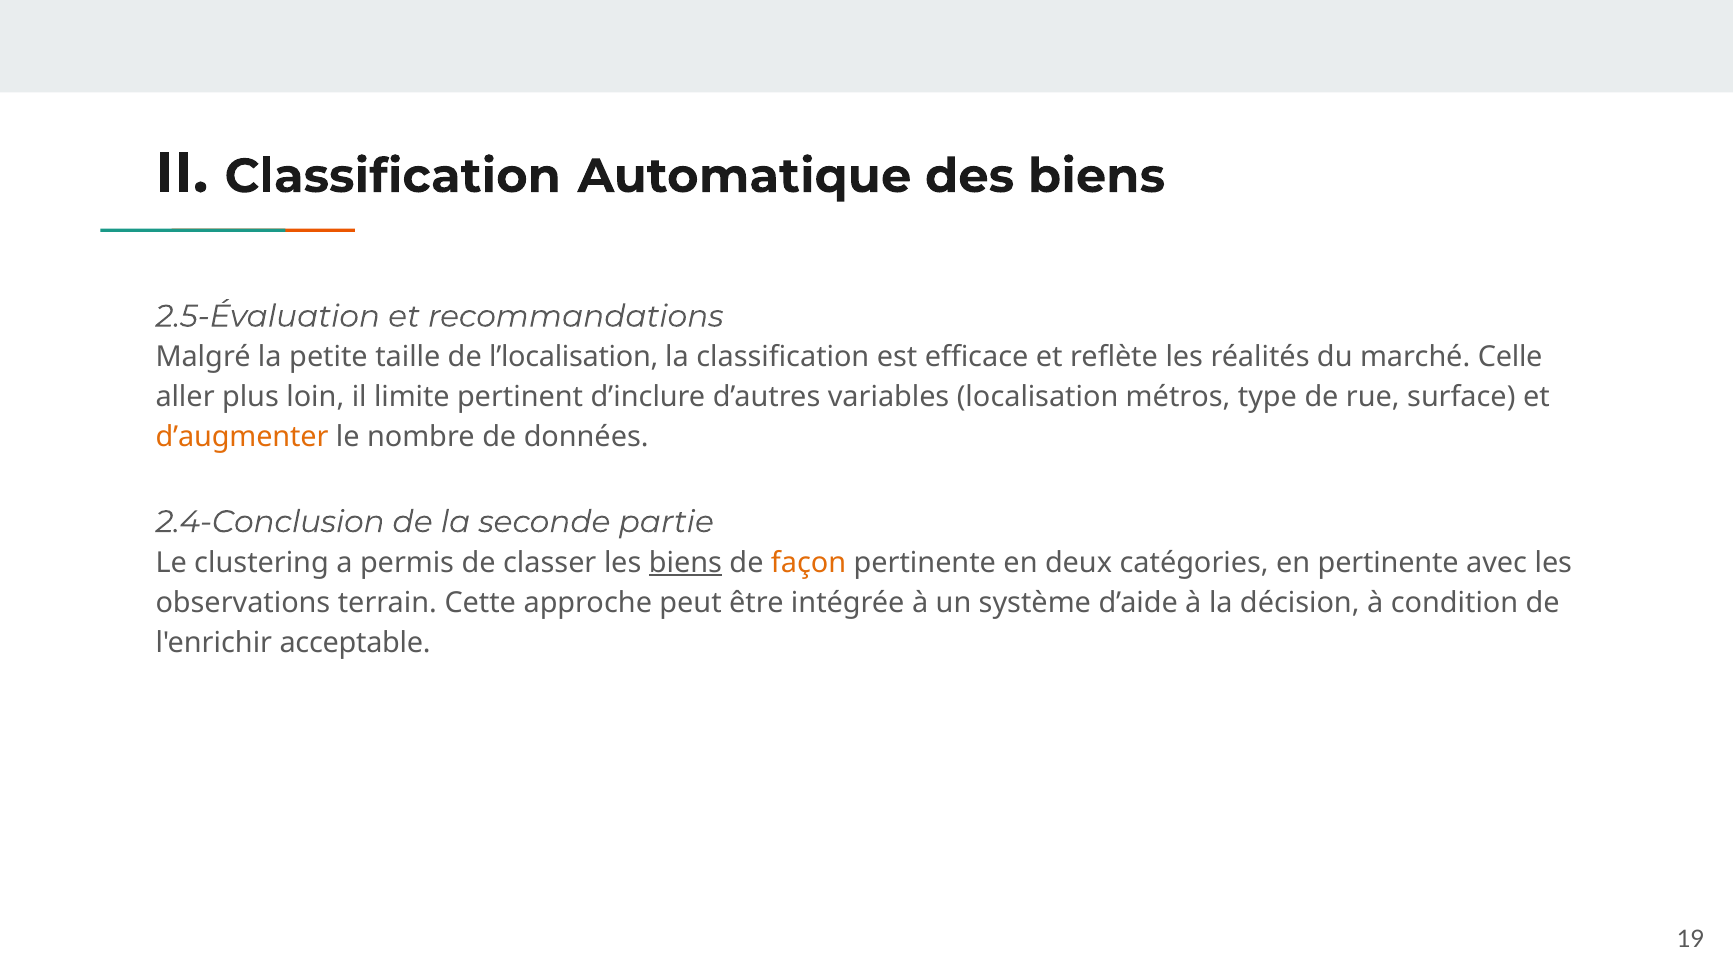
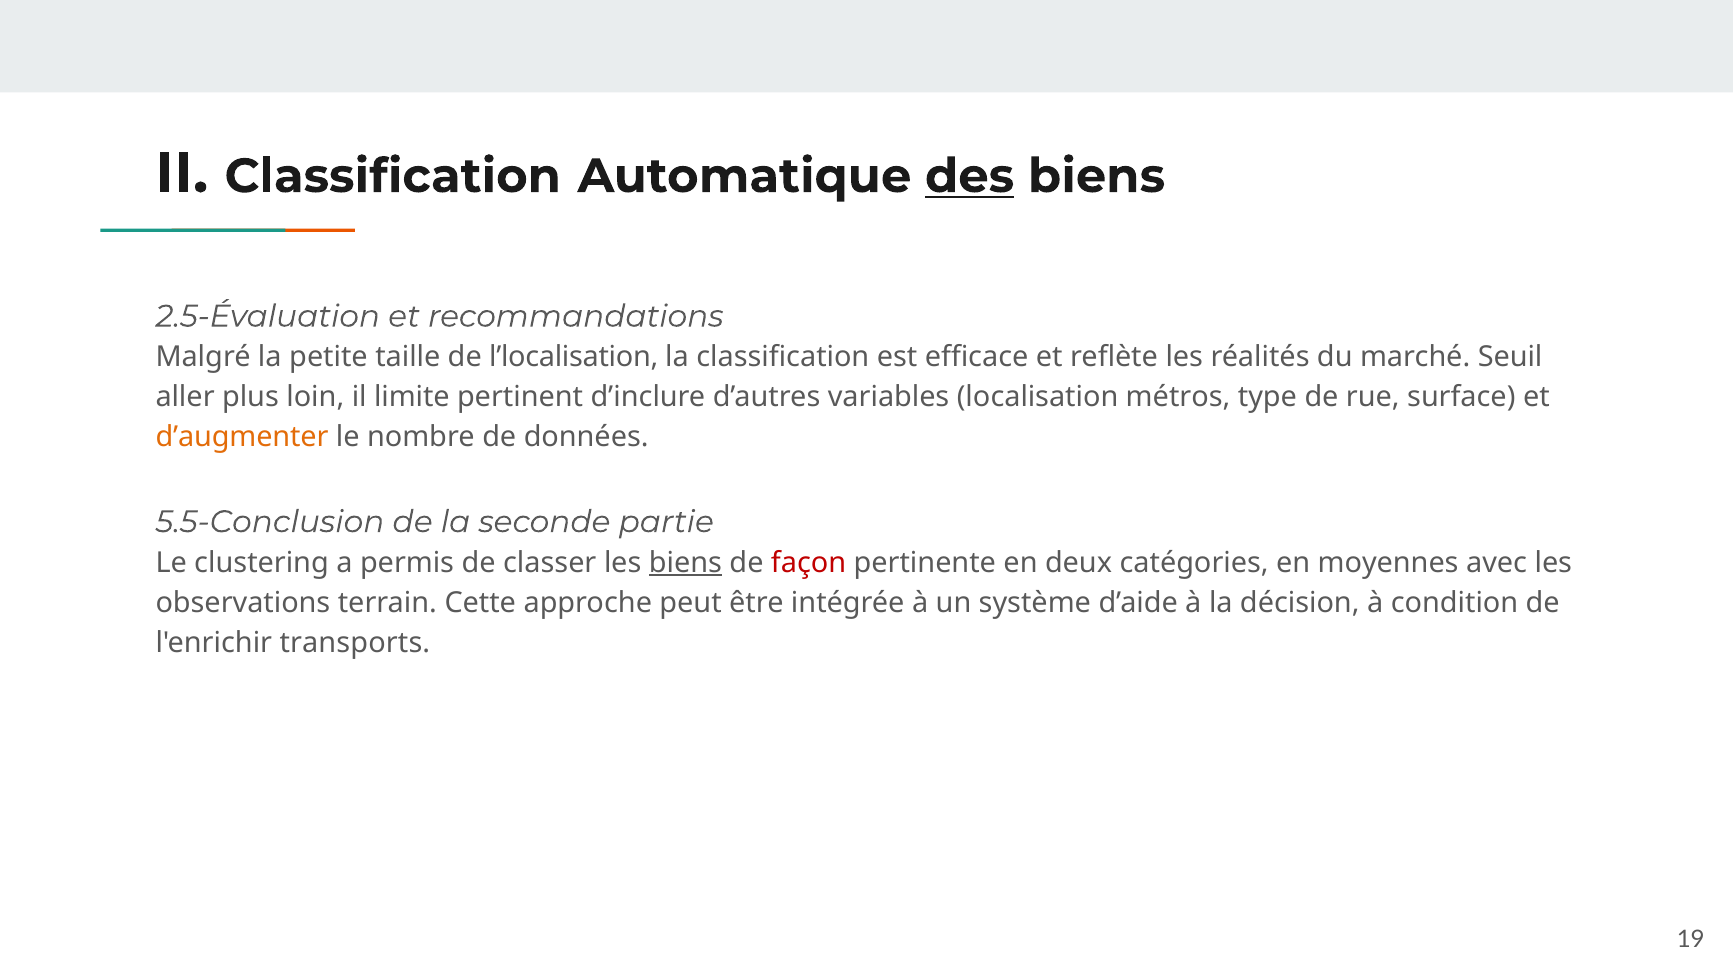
des underline: none -> present
Celle: Celle -> Seuil
2.4-Conclusion: 2.4-Conclusion -> 5.5-Conclusion
façon colour: orange -> red
en pertinente: pertinente -> moyennes
acceptable: acceptable -> transports
